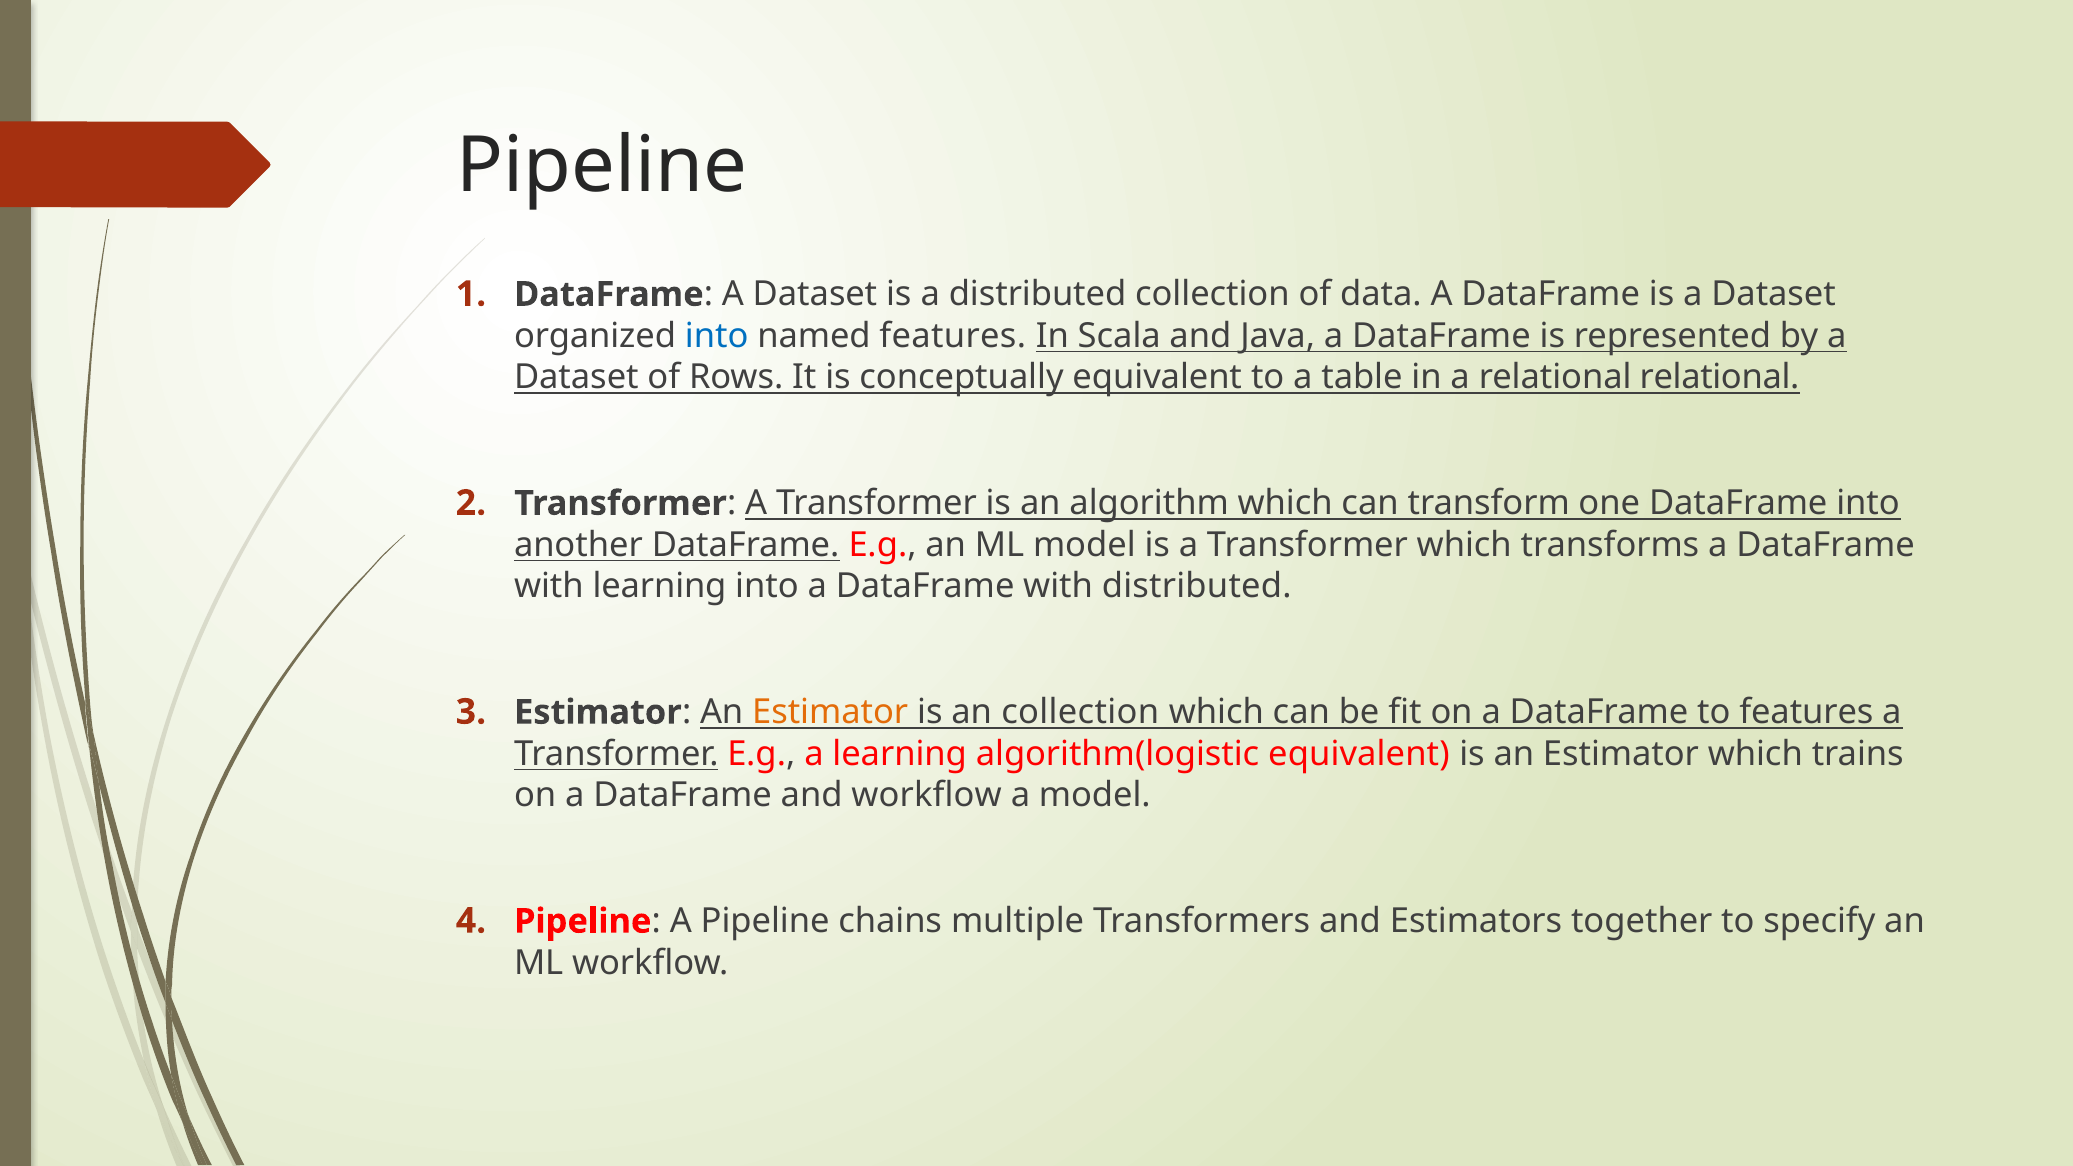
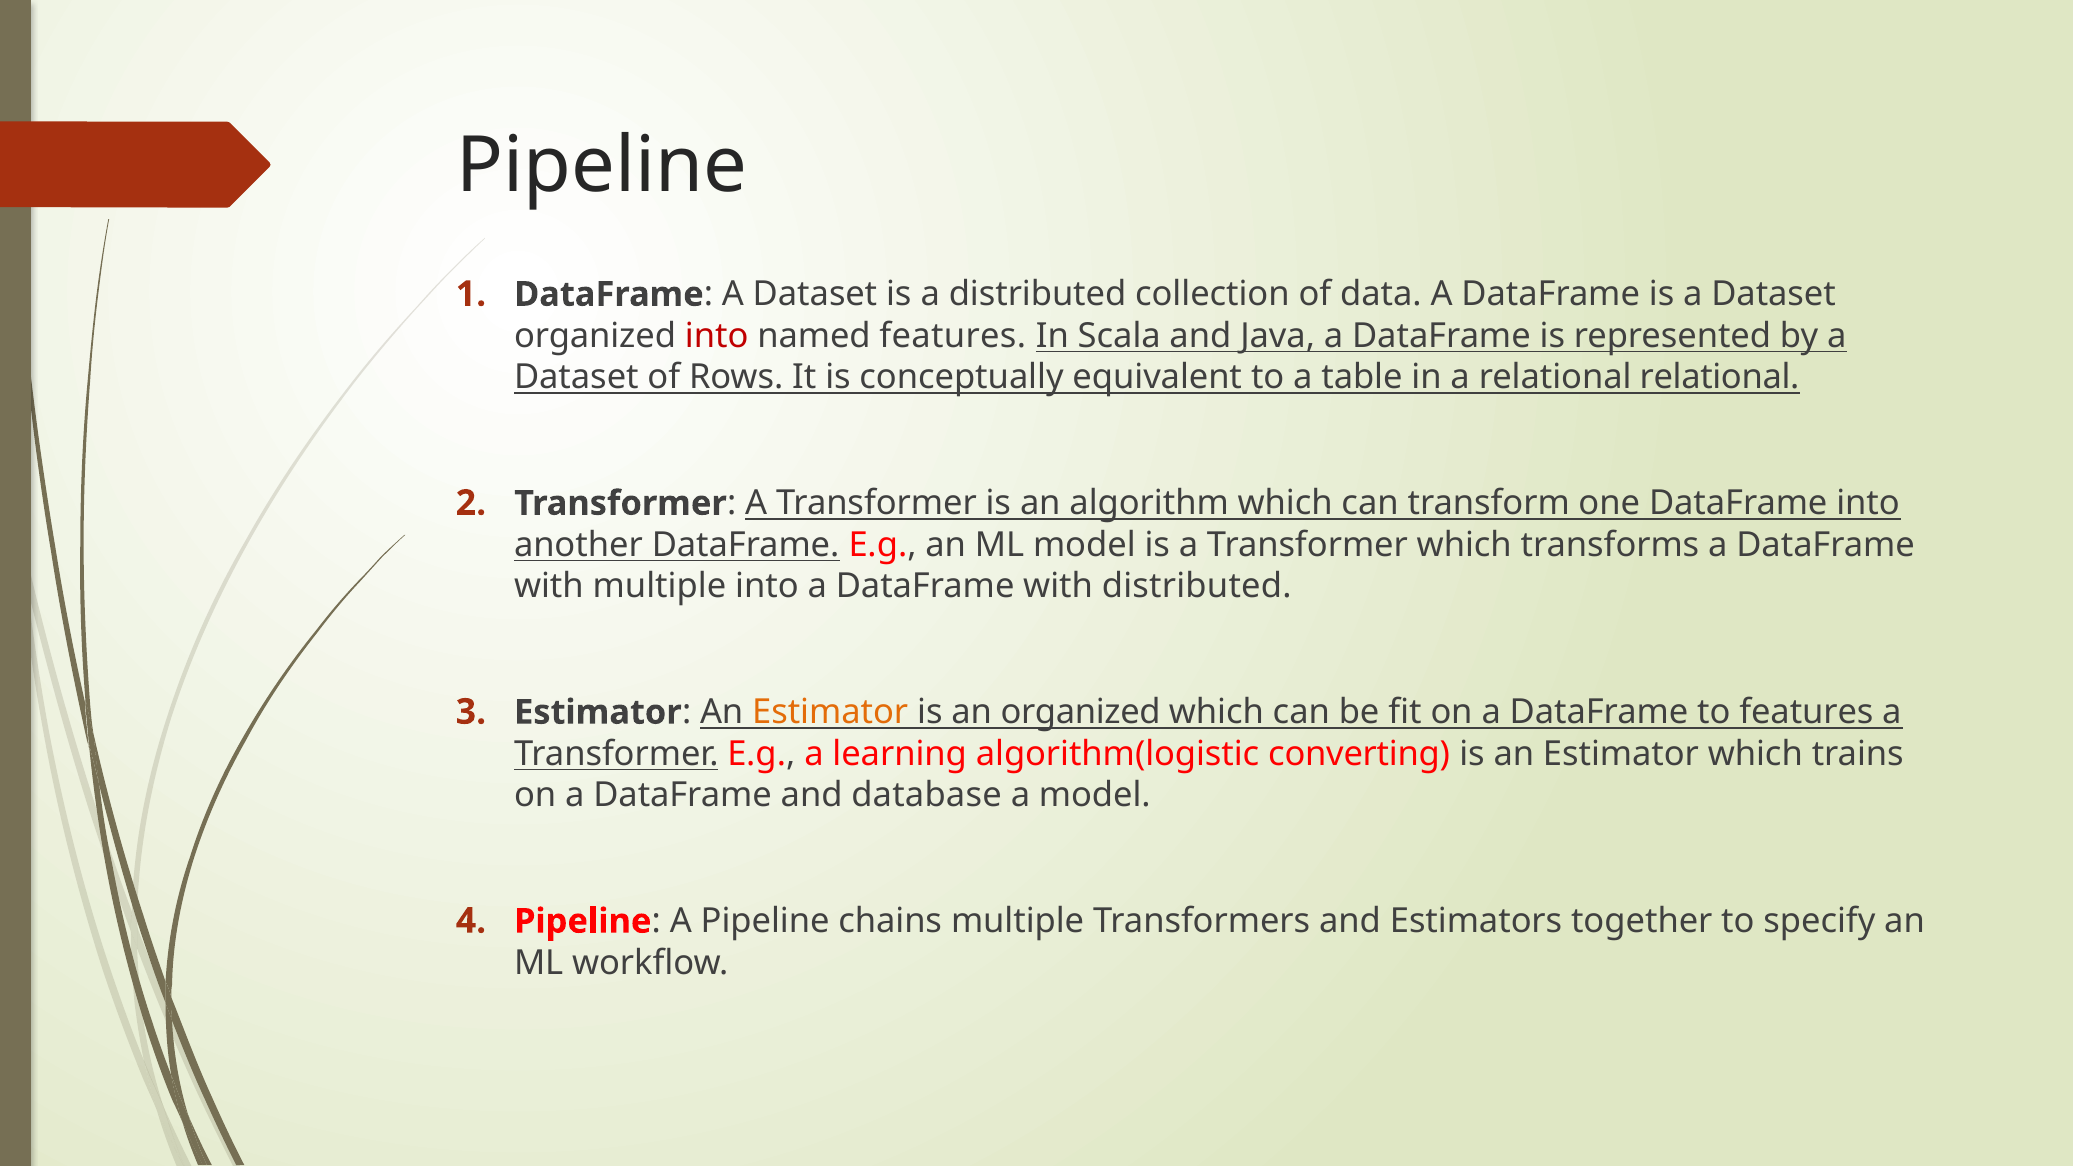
into at (717, 336) colour: blue -> red
with learning: learning -> multiple
an collection: collection -> organized
algorithm(logistic equivalent: equivalent -> converting
and workflow: workflow -> database
